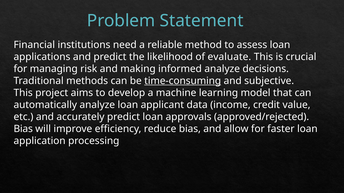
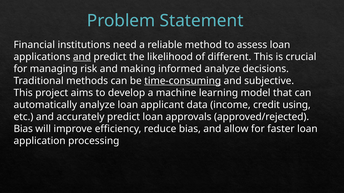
and at (82, 57) underline: none -> present
evaluate: evaluate -> different
value: value -> using
